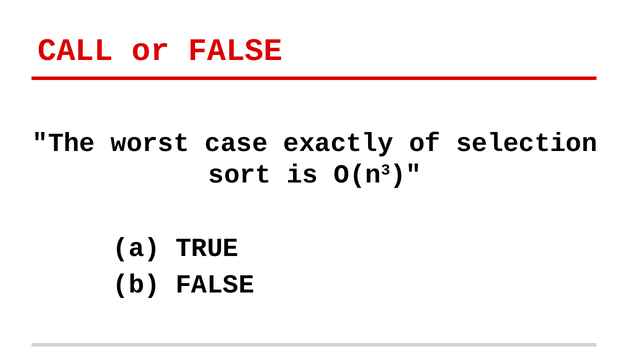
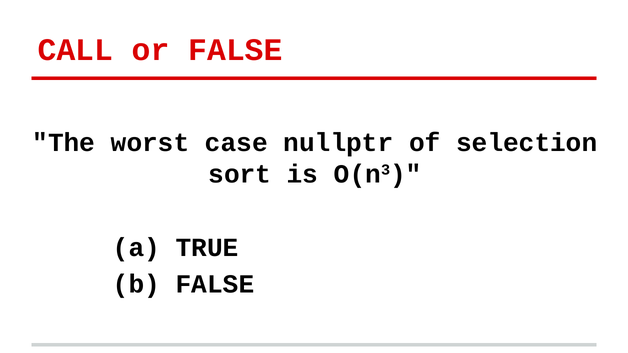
exactly: exactly -> nullptr
